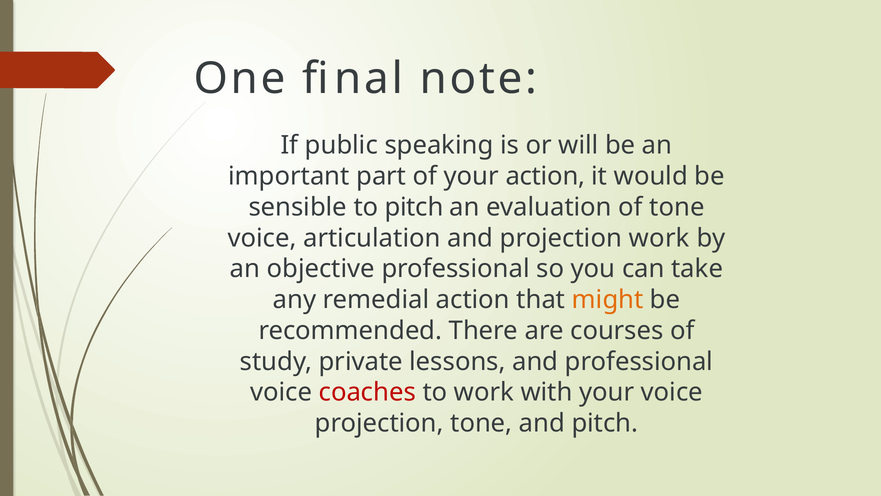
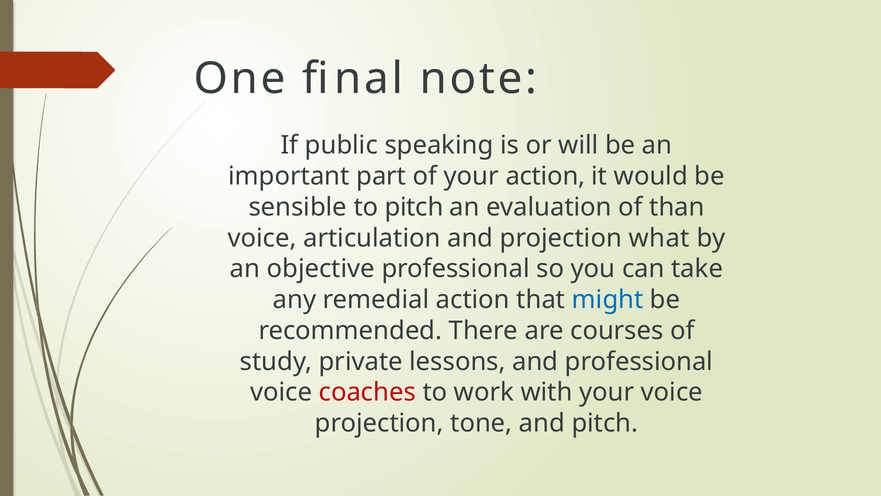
of tone: tone -> than
projection work: work -> what
might colour: orange -> blue
